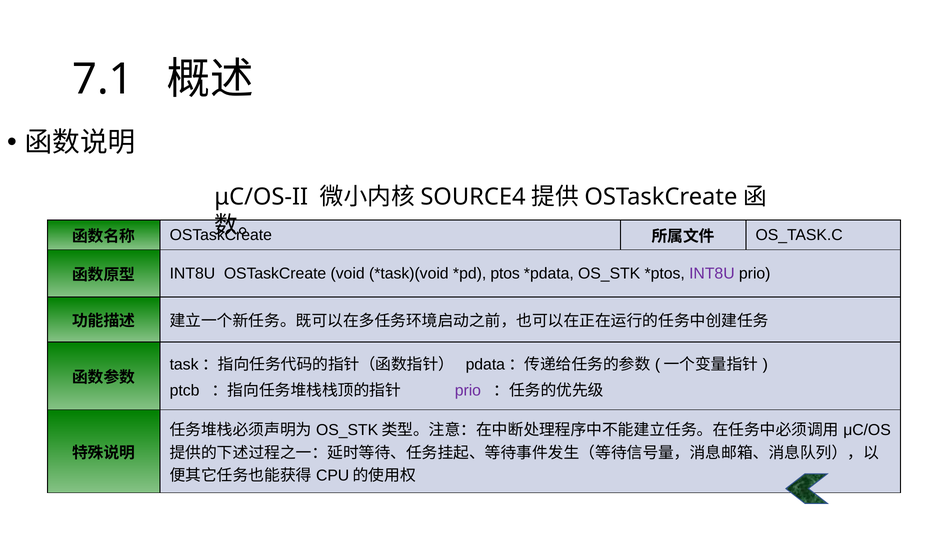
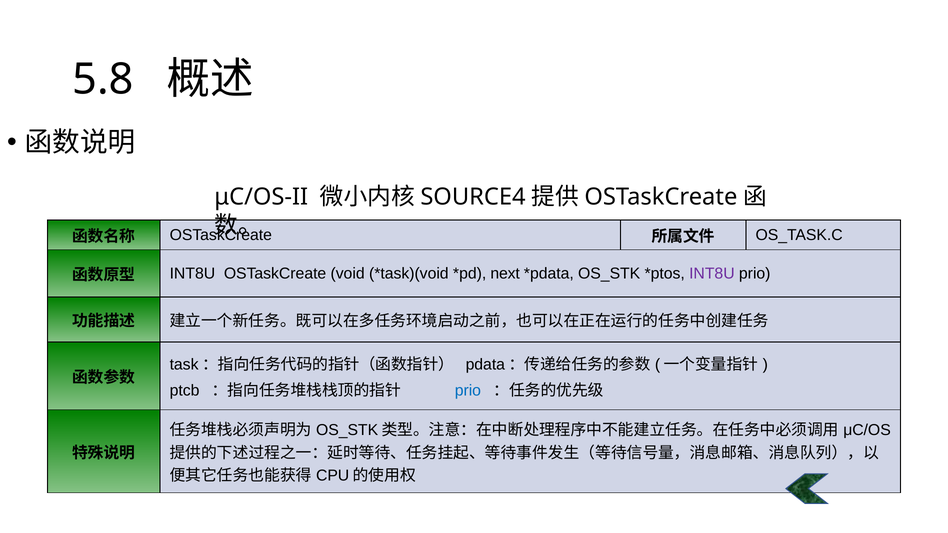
7.1: 7.1 -> 5.8
ptos: ptos -> next
prio at (468, 391) colour: purple -> blue
